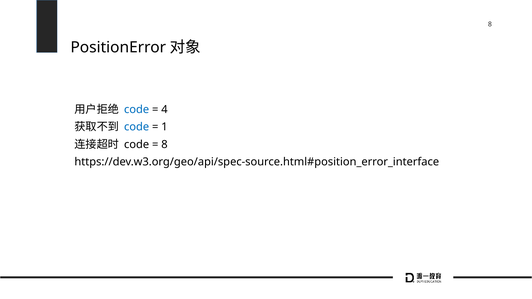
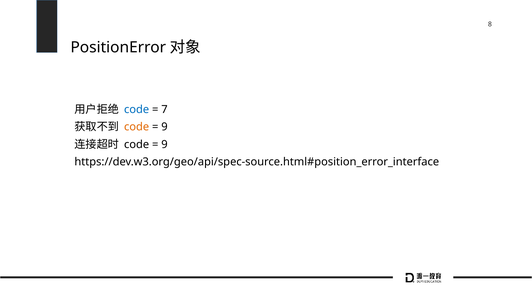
4: 4 -> 7
code at (137, 127) colour: blue -> orange
1 at (164, 127): 1 -> 9
8 at (164, 145): 8 -> 9
